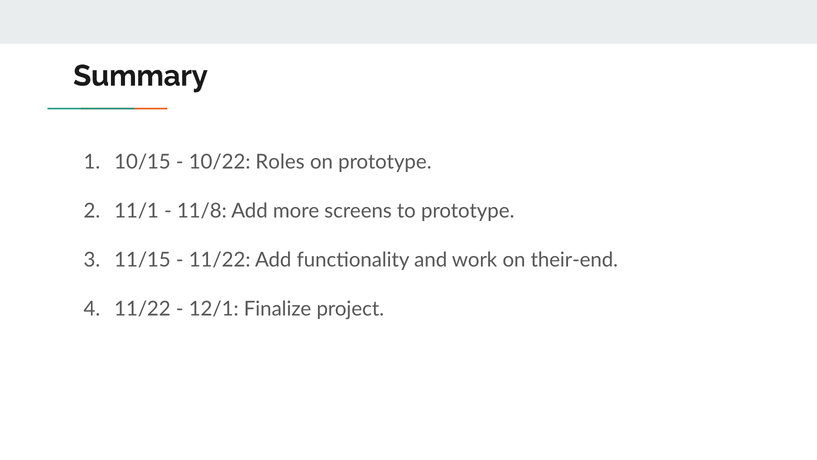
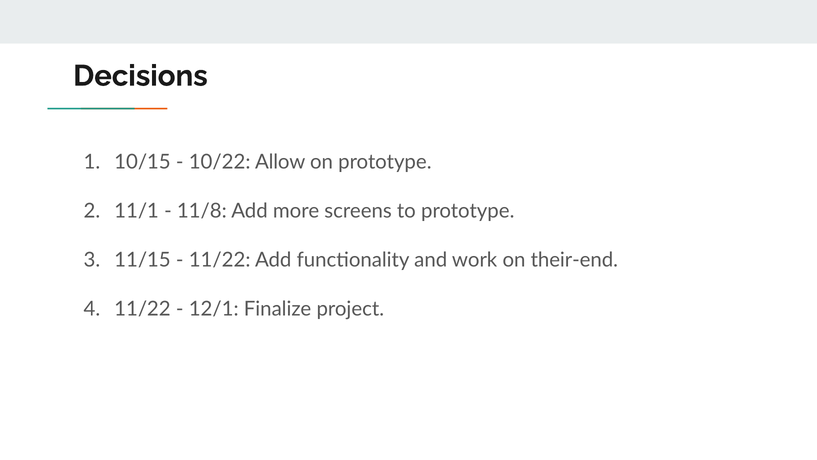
Summary: Summary -> Decisions
Roles: Roles -> Allow
